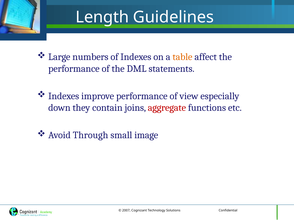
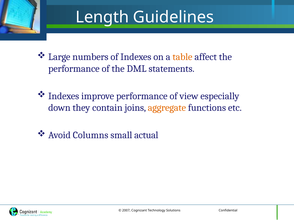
aggregate colour: red -> orange
Through: Through -> Columns
image: image -> actual
